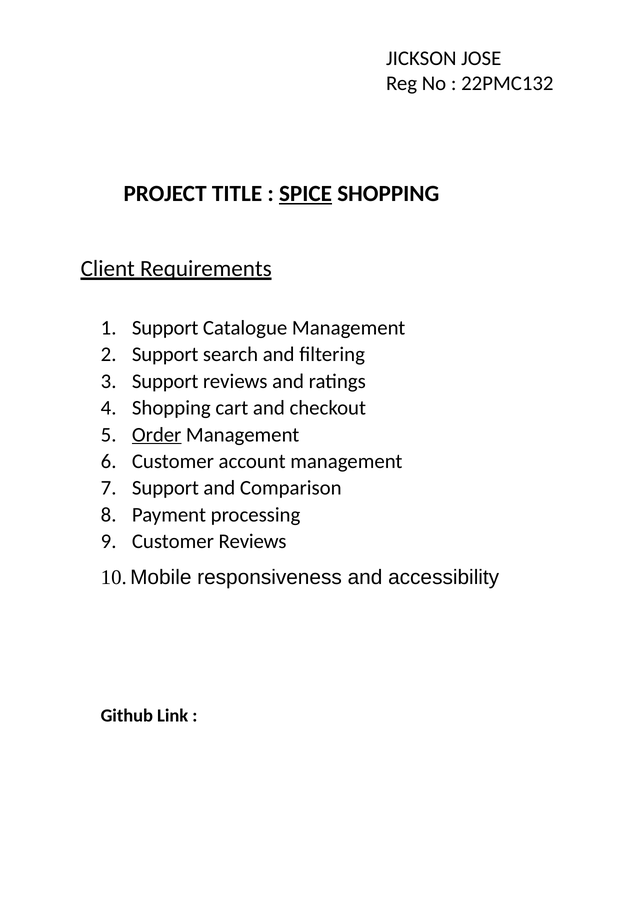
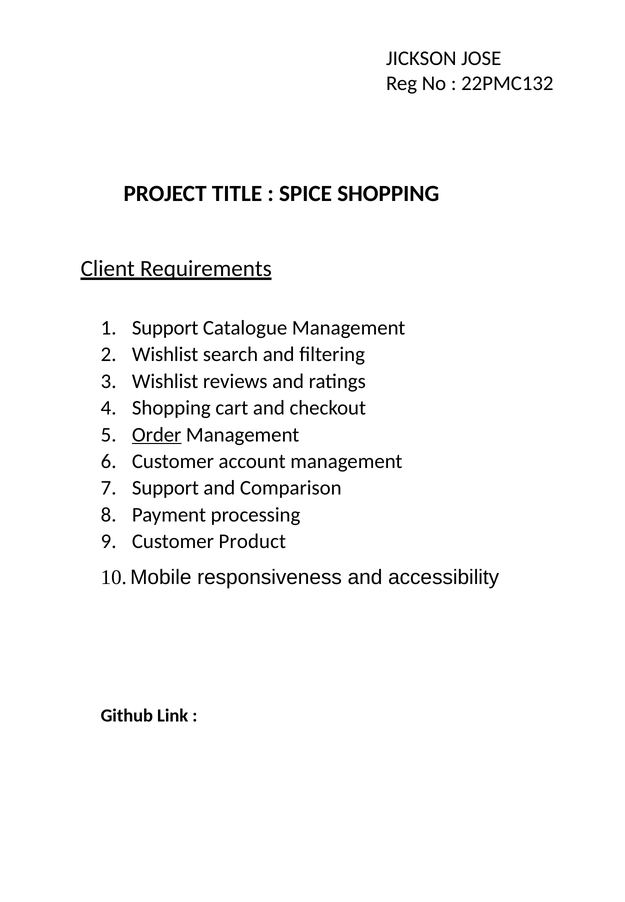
SPICE underline: present -> none
Support at (165, 355): Support -> Wishlist
Support at (165, 382): Support -> Wishlist
Customer Reviews: Reviews -> Product
